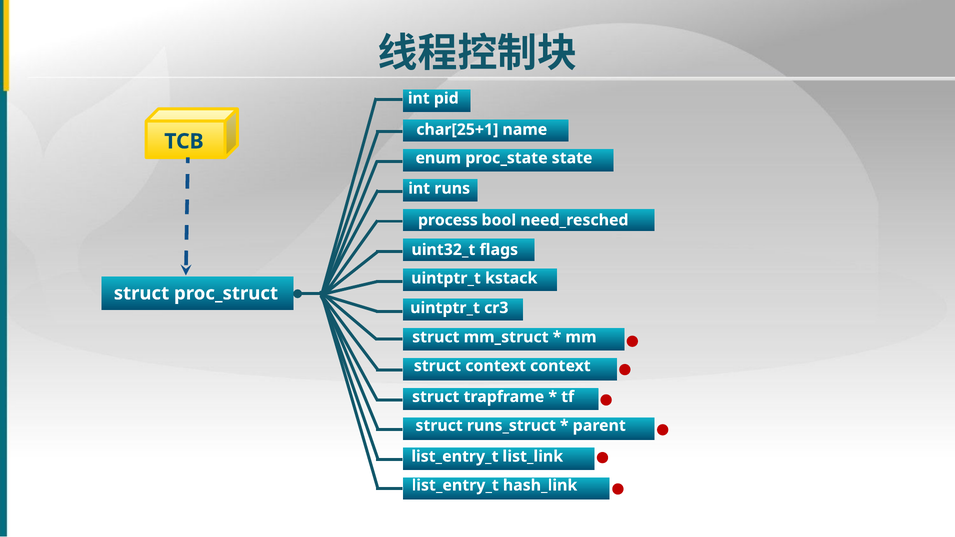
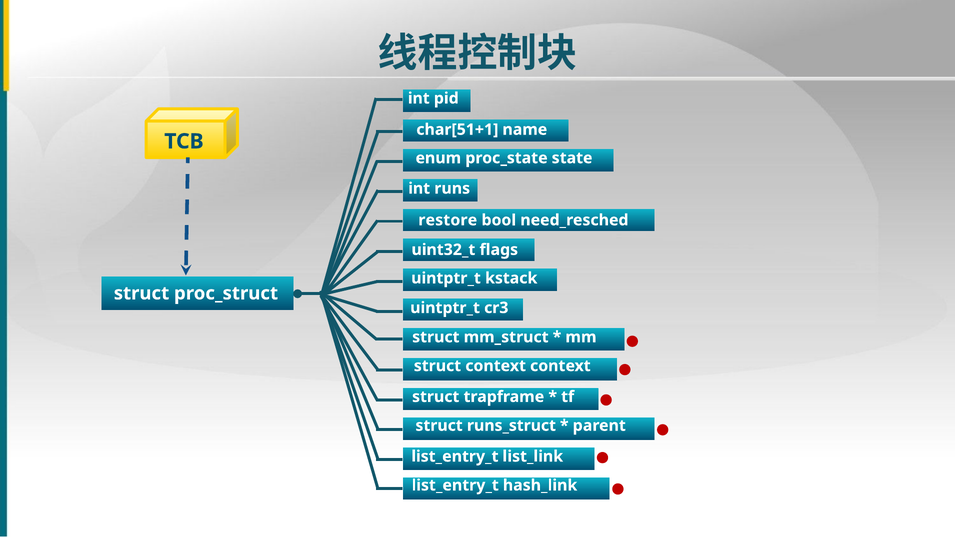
char[25+1: char[25+1 -> char[51+1
process: process -> restore
